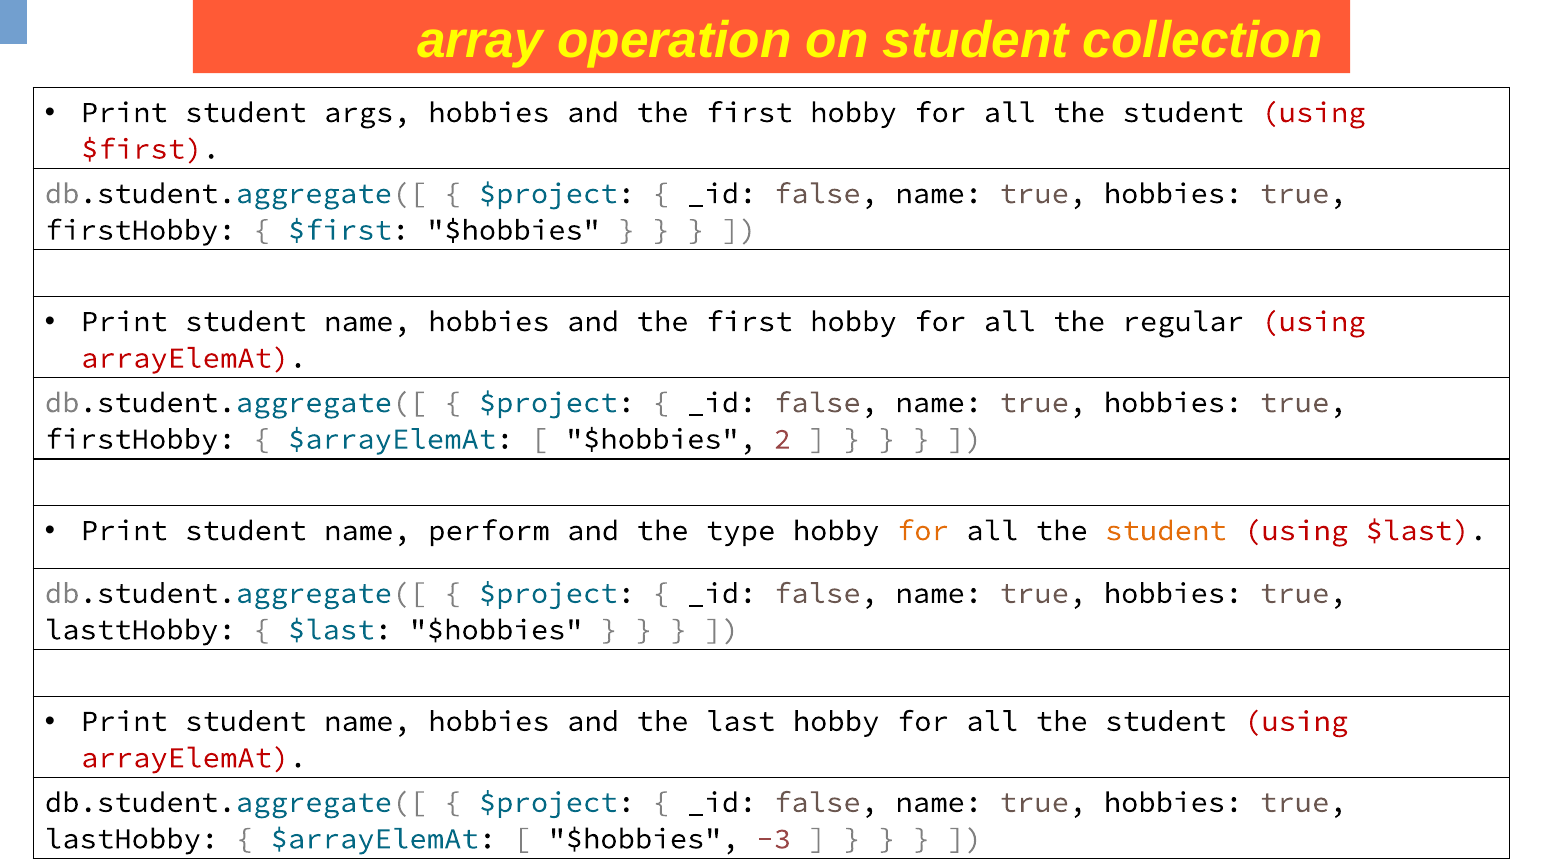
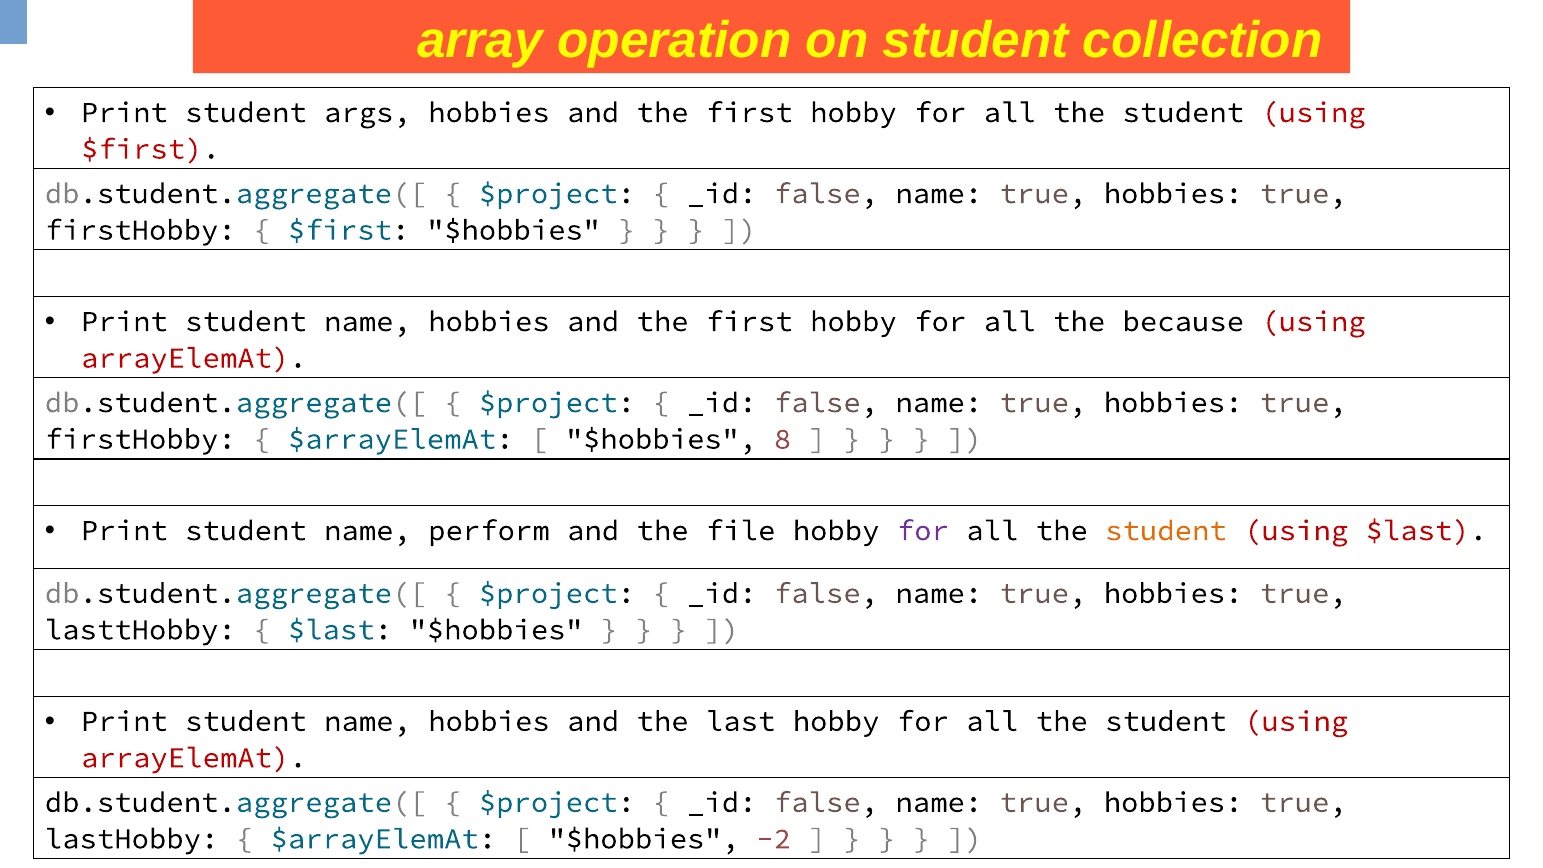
regular: regular -> because
2: 2 -> 8
type: type -> file
for at (923, 531) colour: orange -> purple
-3: -3 -> -2
